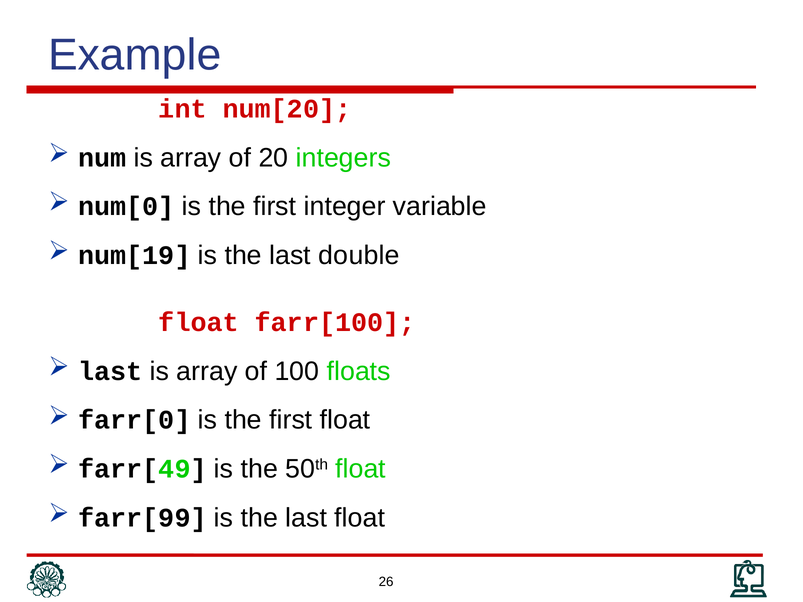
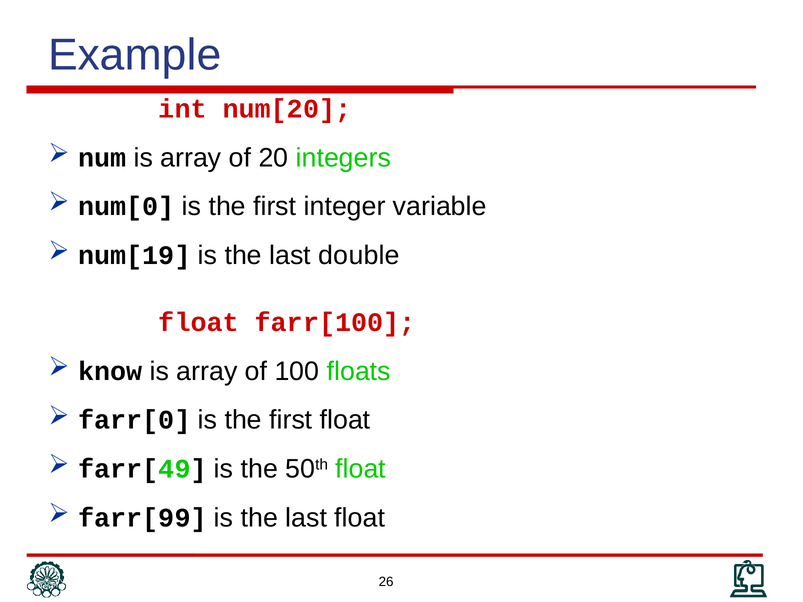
last at (110, 371): last -> know
